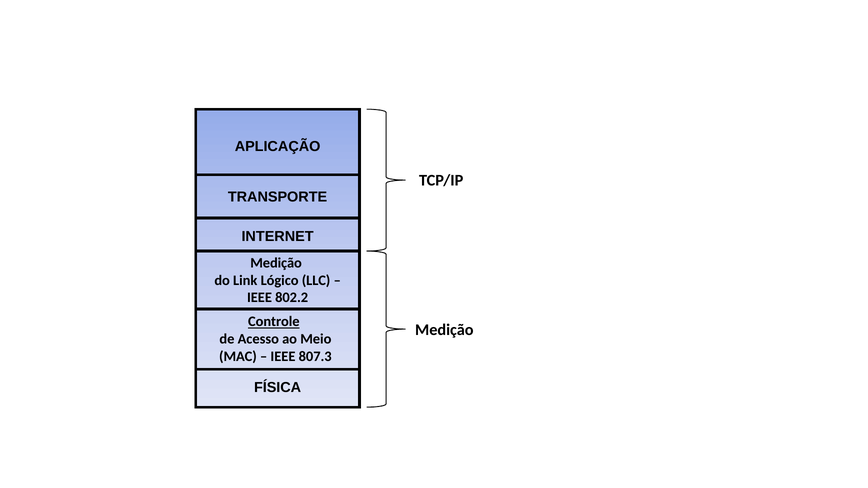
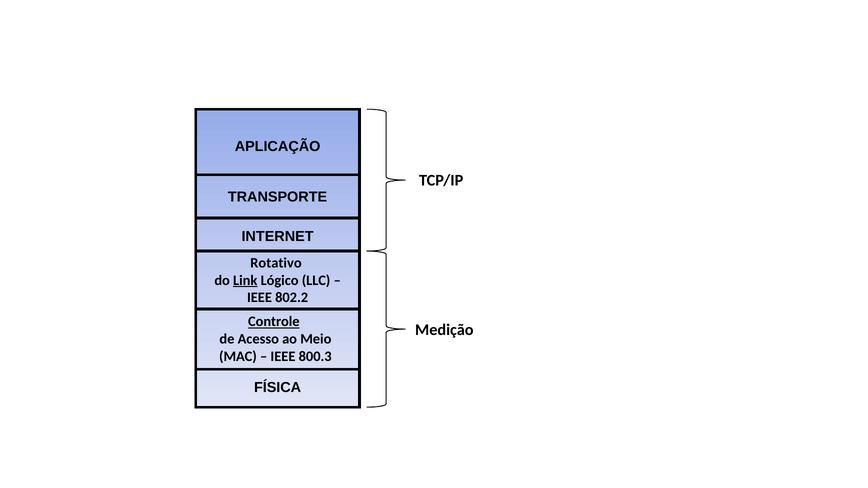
Medição at (276, 263): Medição -> Rotativo
Link underline: none -> present
807.3: 807.3 -> 800.3
